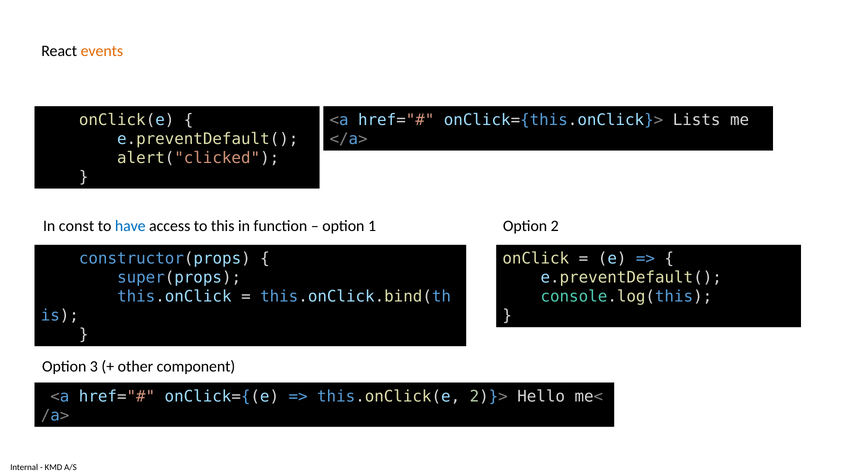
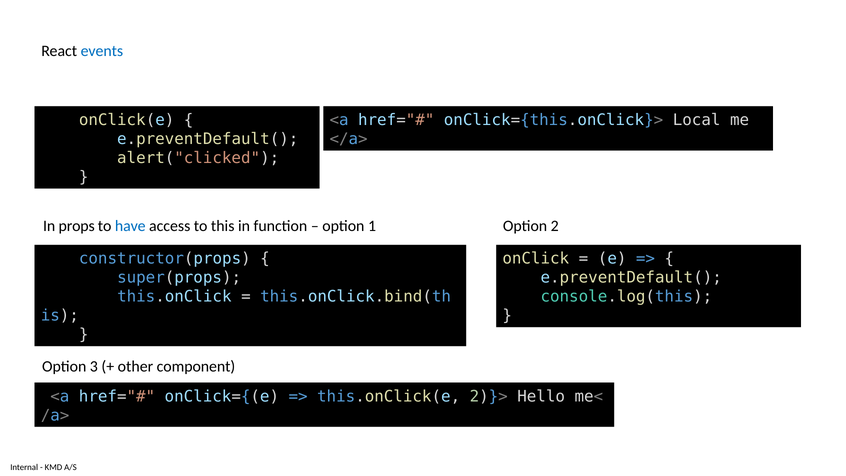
events colour: orange -> blue
Lists: Lists -> Local
const: const -> props
